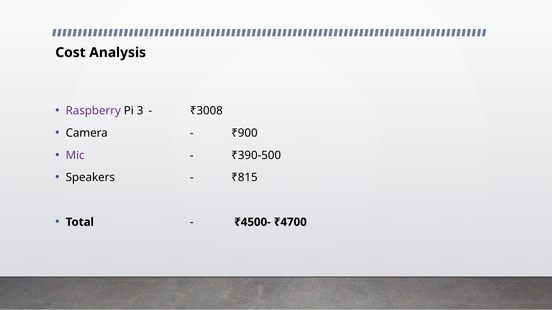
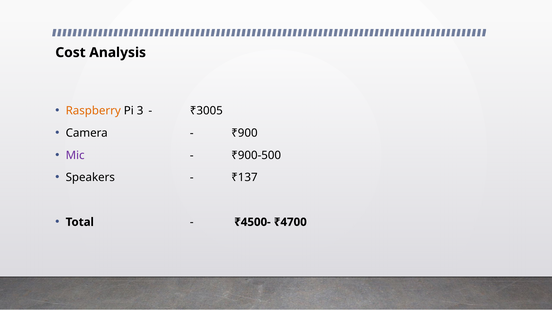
Raspberry colour: purple -> orange
₹3008: ₹3008 -> ₹3005
₹390-500: ₹390-500 -> ₹900-500
₹815: ₹815 -> ₹137
